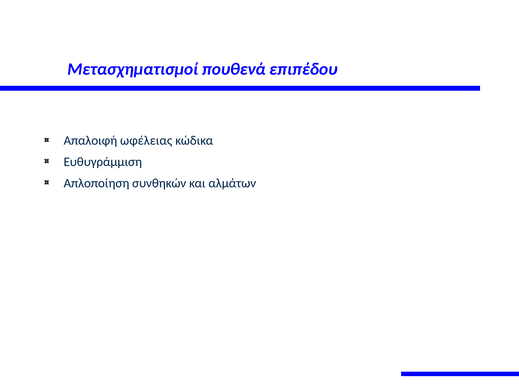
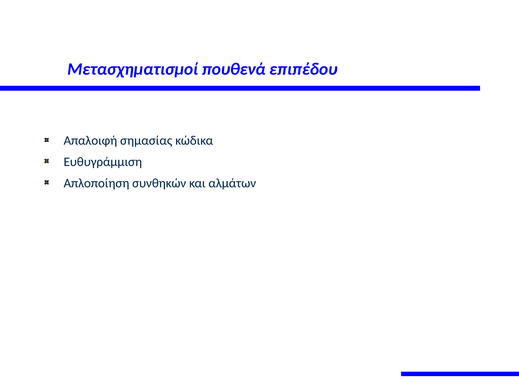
ωφέλειας: ωφέλειας -> σημασίας
